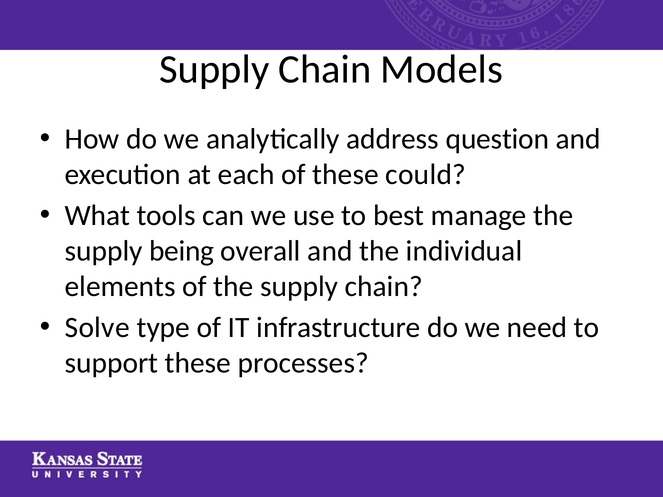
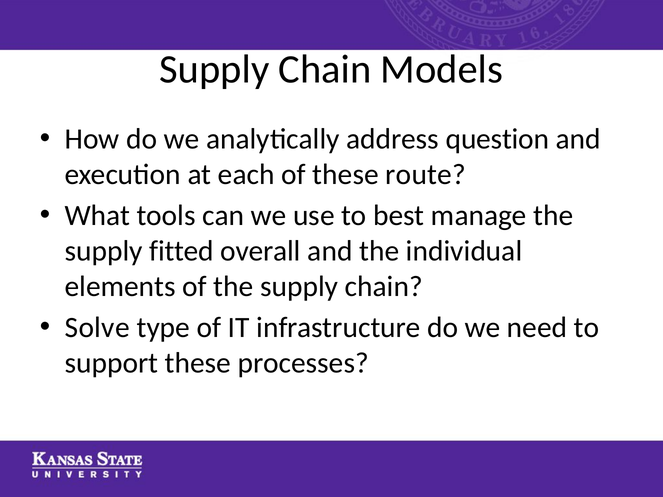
could: could -> route
being: being -> fitted
